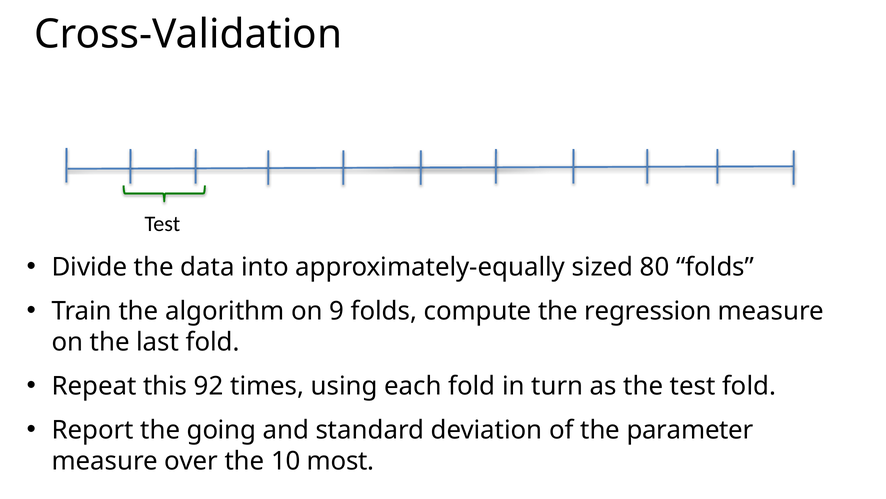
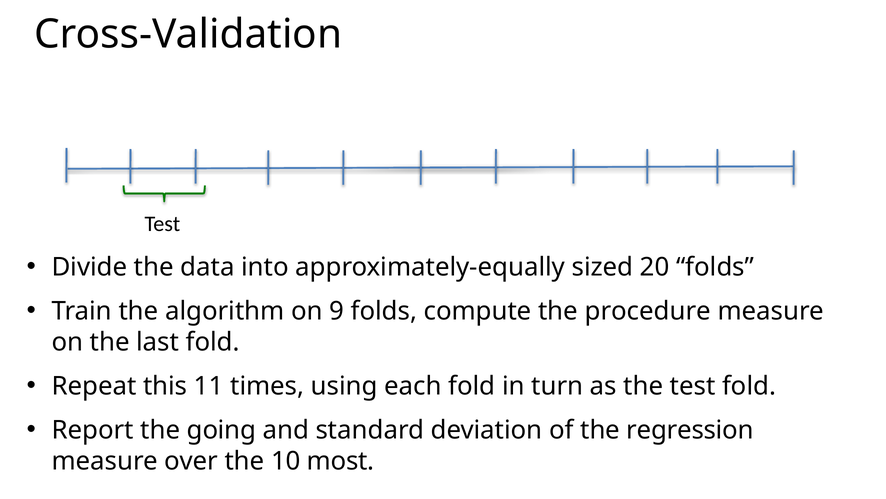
80: 80 -> 20
regression: regression -> procedure
92: 92 -> 11
parameter: parameter -> regression
